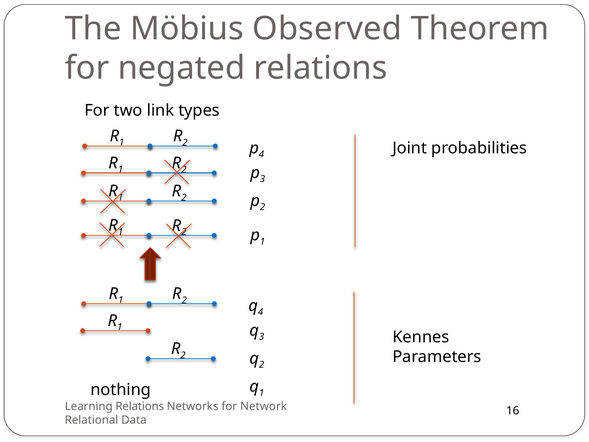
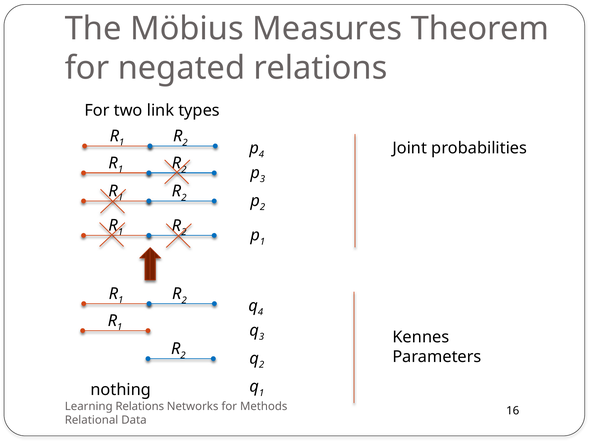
Observed: Observed -> Measures
Network: Network -> Methods
